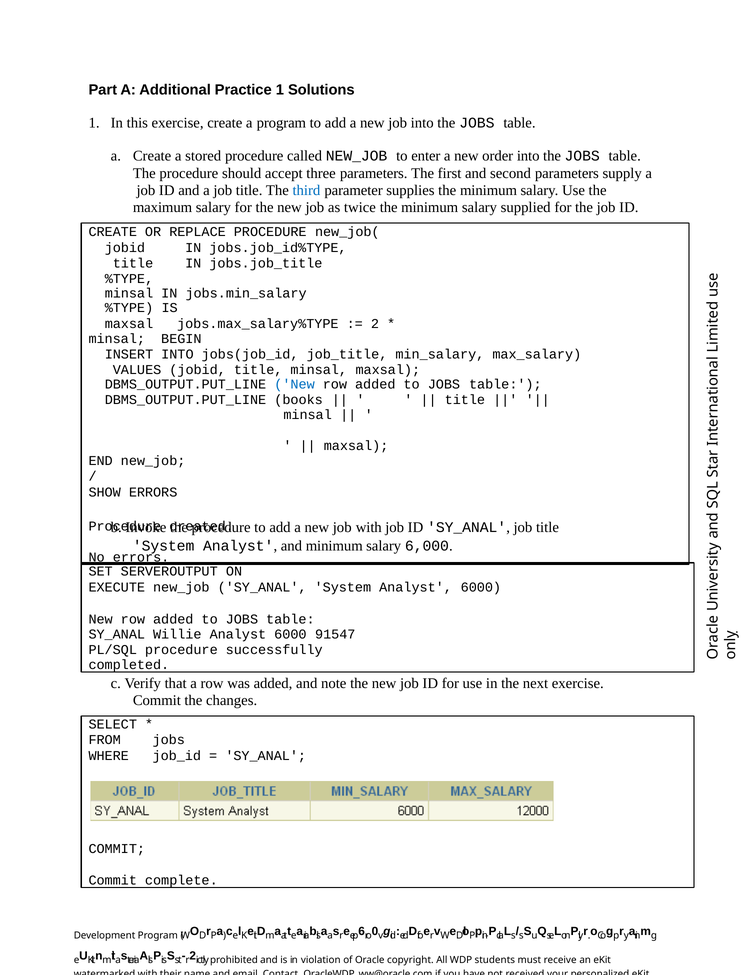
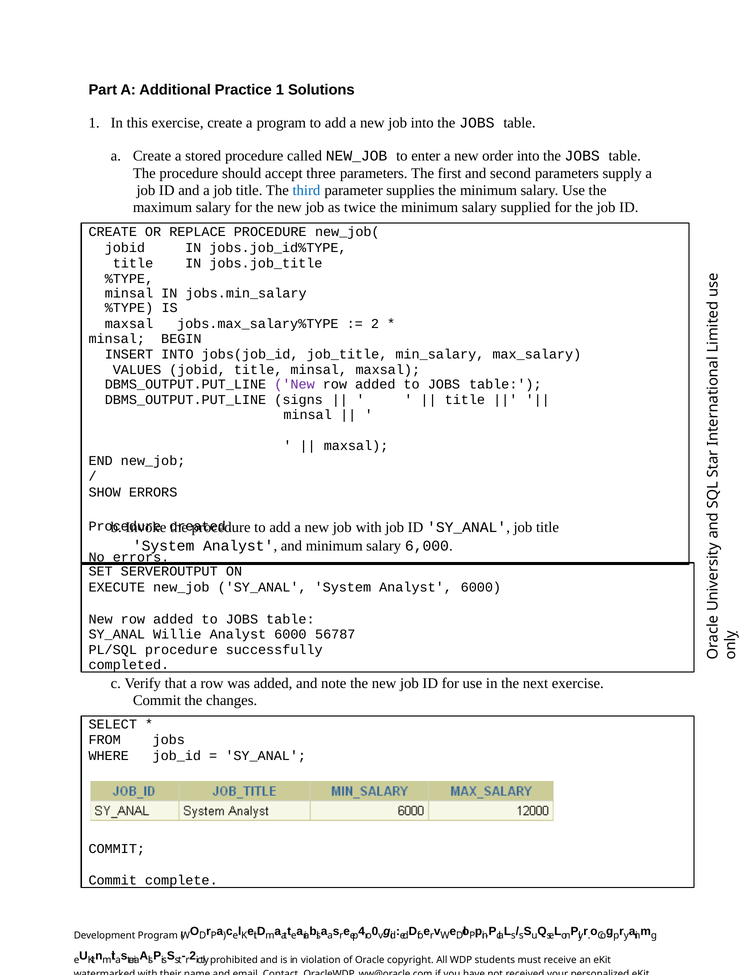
New at (295, 384) colour: blue -> purple
books: books -> signs
91547: 91547 -> 56787
6: 6 -> 4
